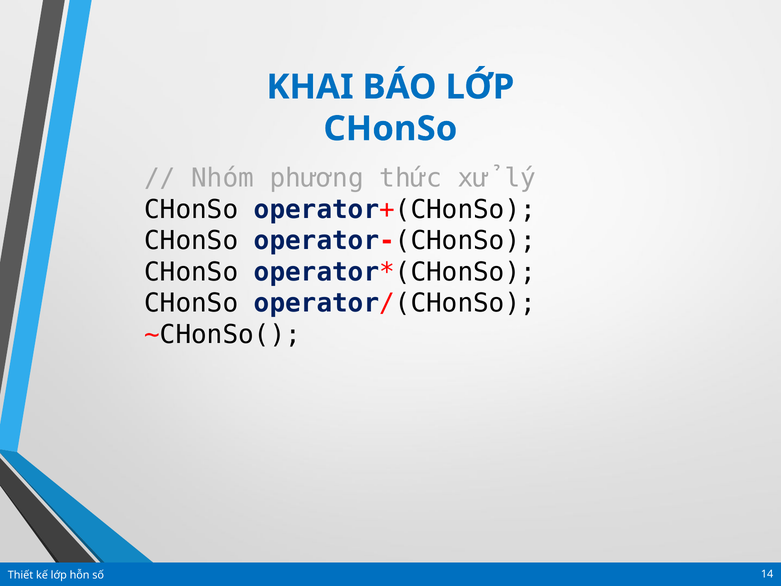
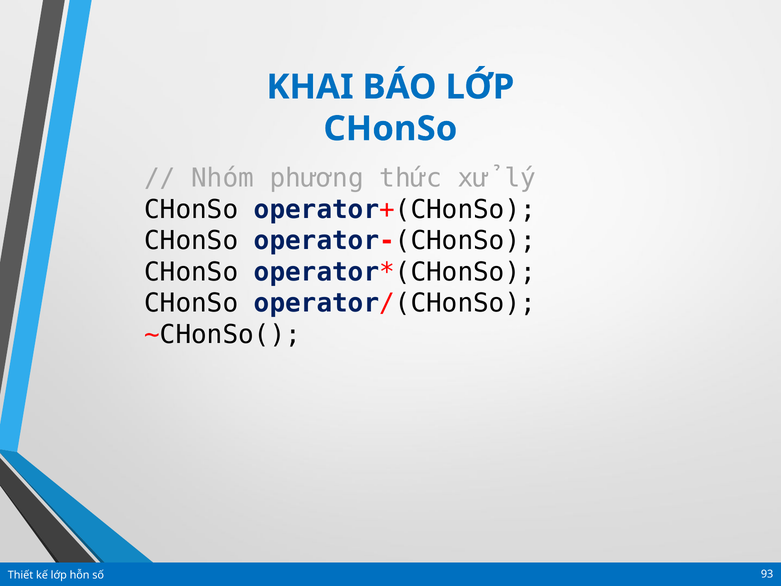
14: 14 -> 93
